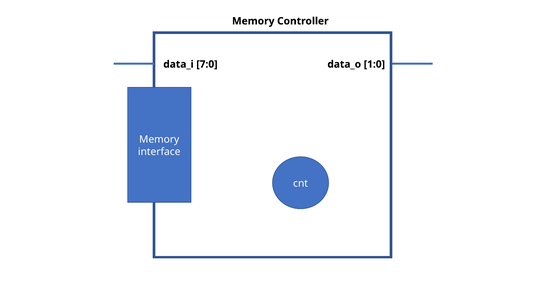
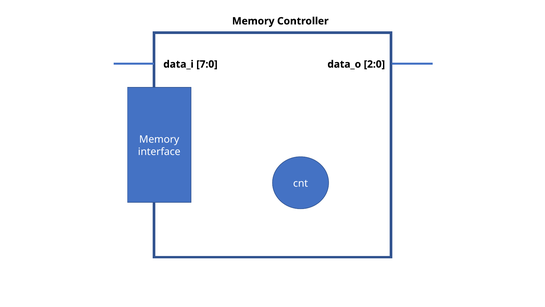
1:0: 1:0 -> 2:0
